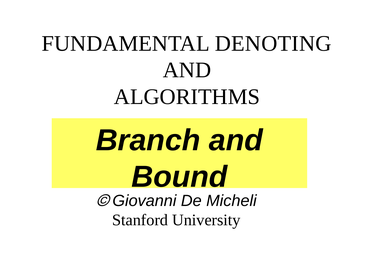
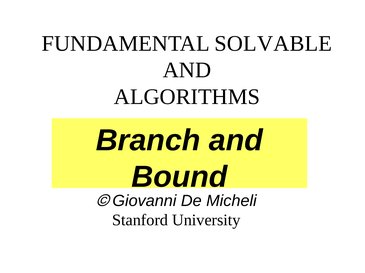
DENOTING: DENOTING -> SOLVABLE
